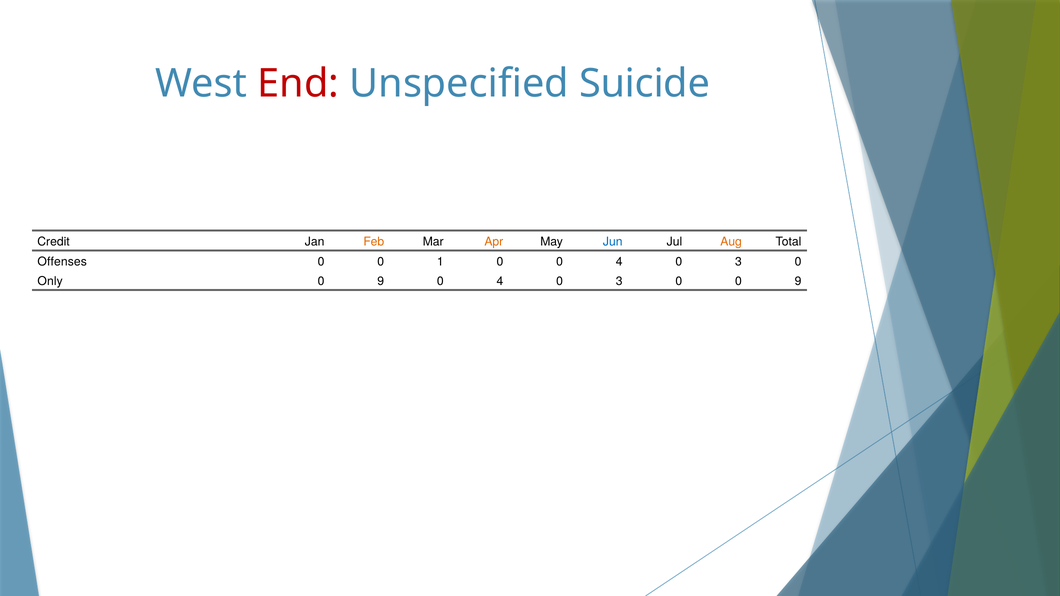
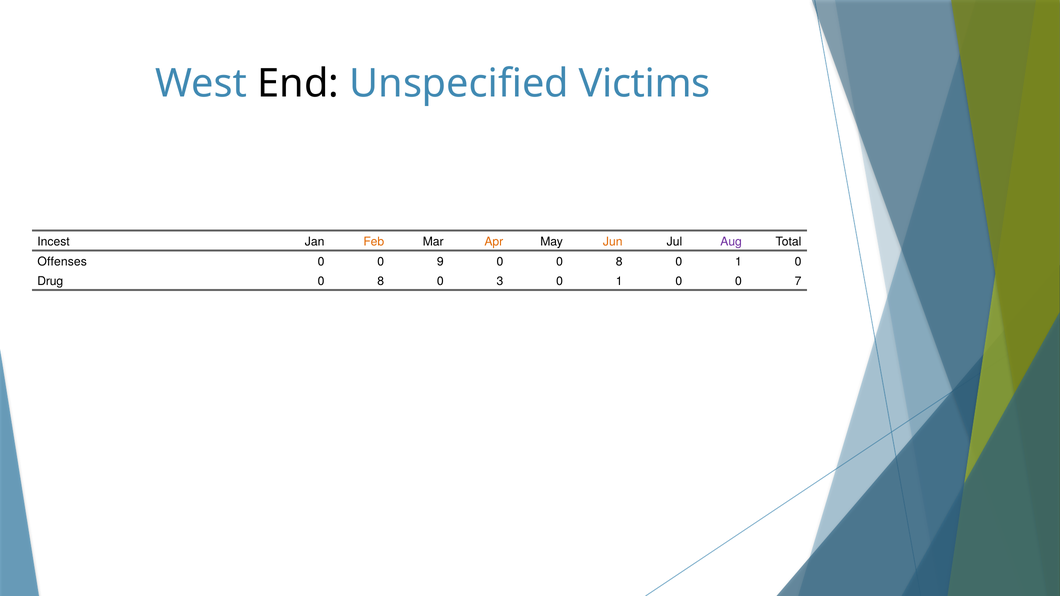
End colour: red -> black
Suicide: Suicide -> Victims
Credit: Credit -> Incest
Jun colour: blue -> orange
Aug colour: orange -> purple
1: 1 -> 9
0 0 4: 4 -> 8
3 at (738, 262): 3 -> 1
Only: Only -> Drug
9 at (381, 282): 9 -> 8
4 at (500, 282): 4 -> 3
3 at (619, 282): 3 -> 1
0 0 9: 9 -> 7
